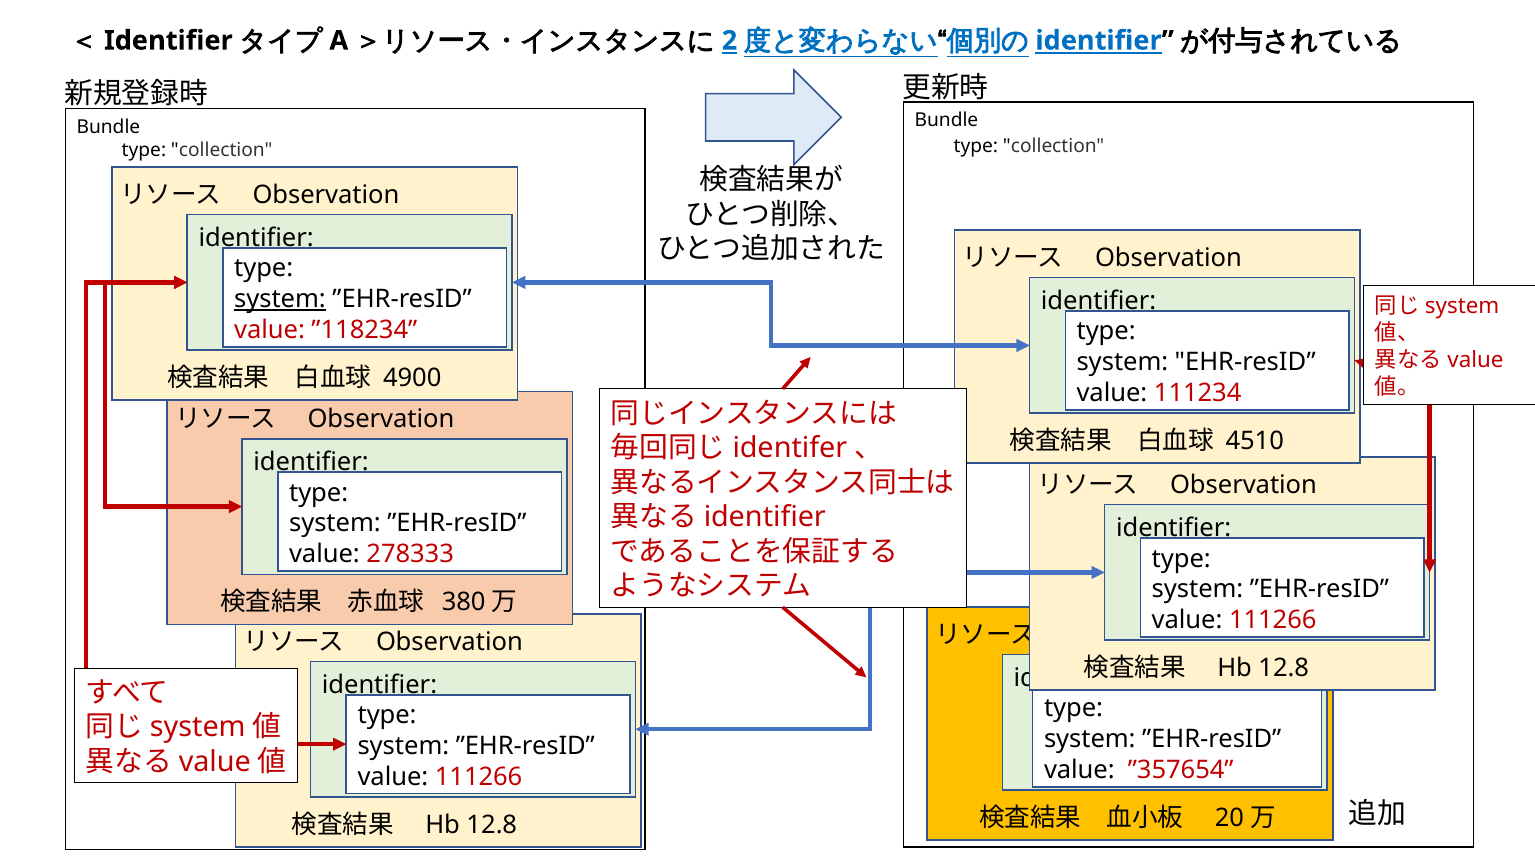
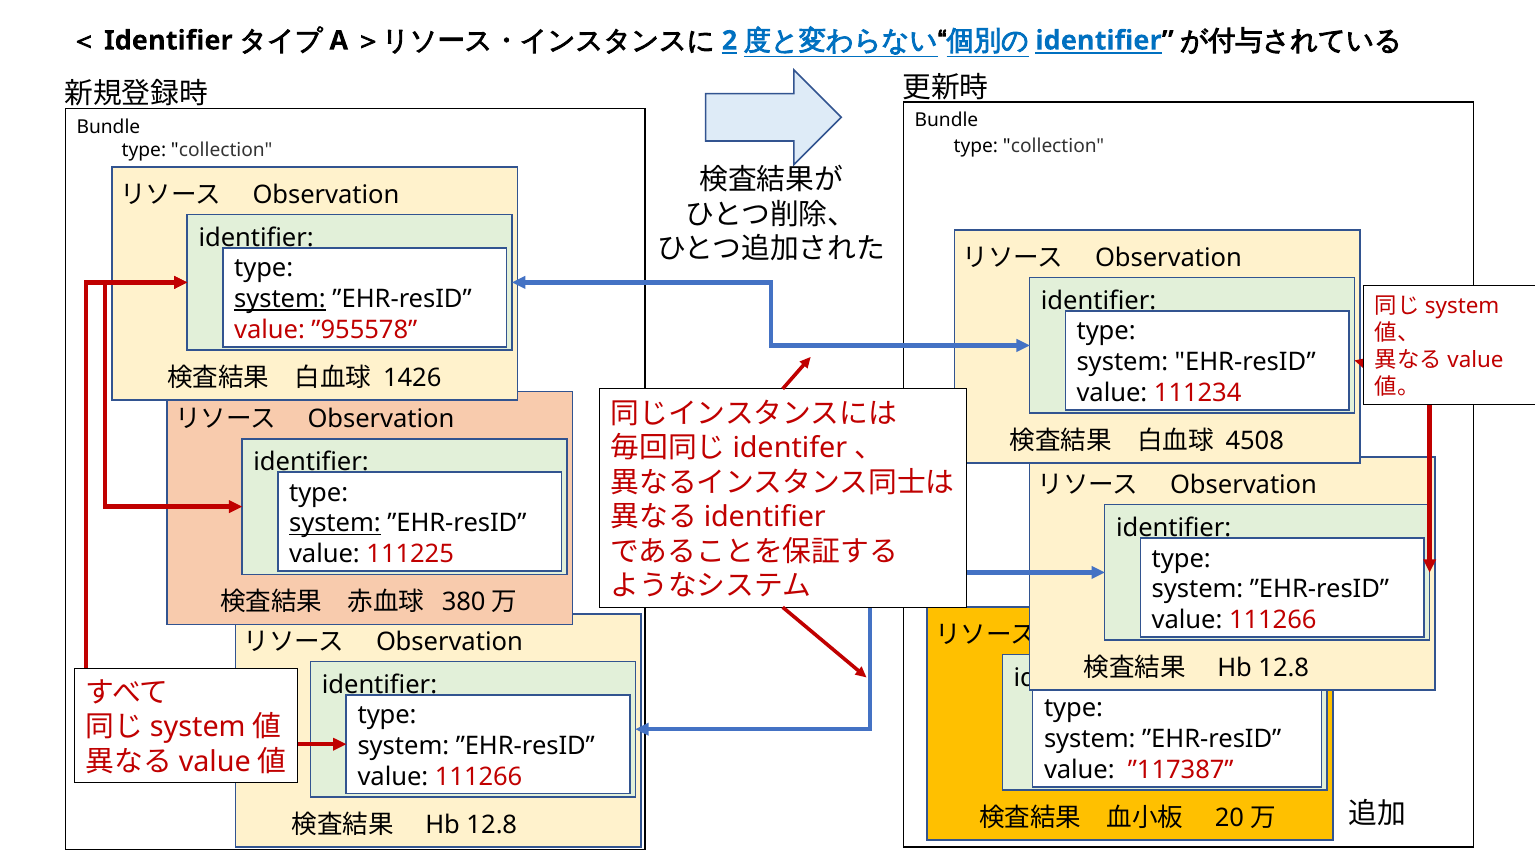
”118234: ”118234 -> ”955578
4900: 4900 -> 1426
4510: 4510 -> 4508
system at (335, 524) underline: none -> present
278333: 278333 -> 111225
”357654: ”357654 -> ”117387
